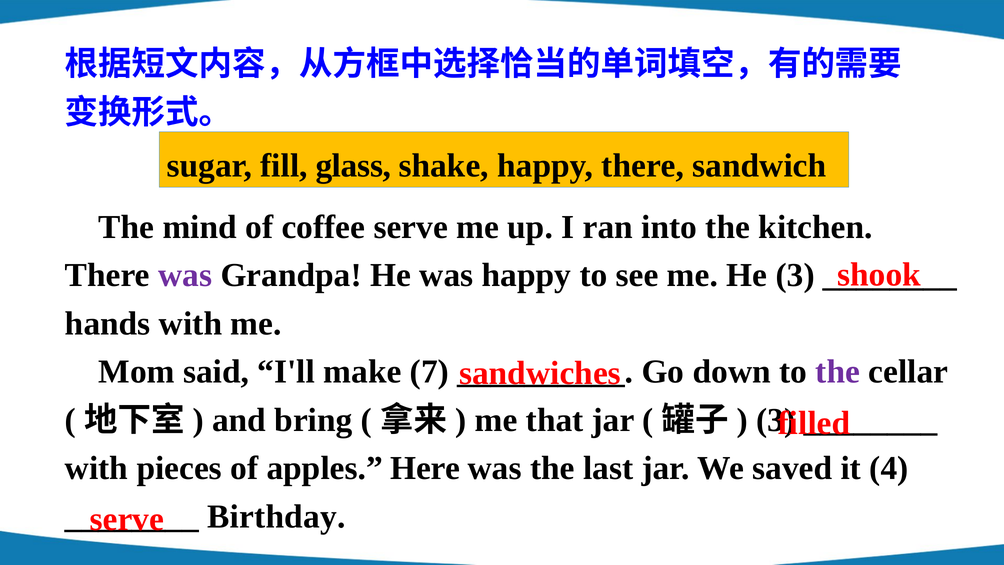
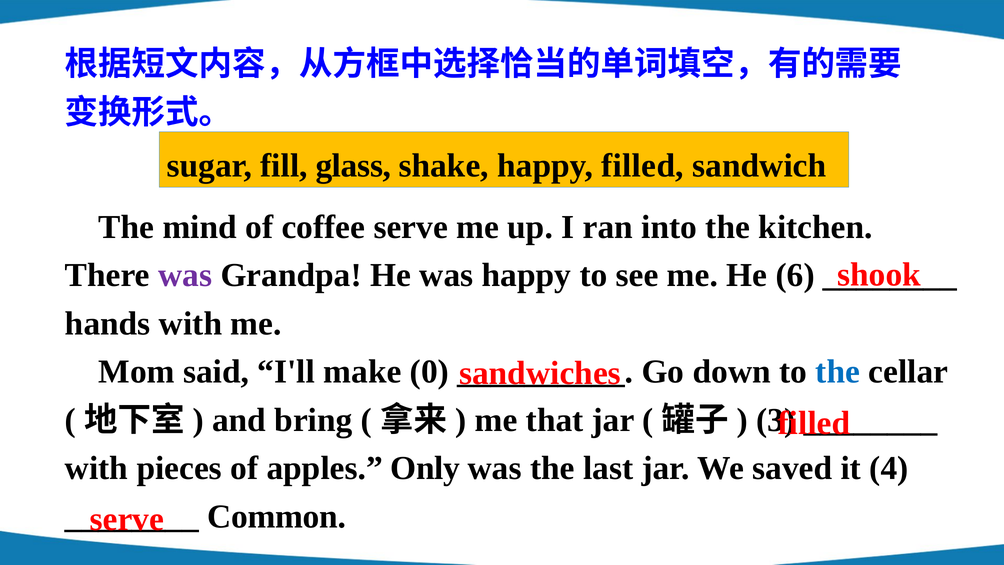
happy there: there -> filled
He 3: 3 -> 6
7: 7 -> 0
the at (838, 372) colour: purple -> blue
Here: Here -> Only
Birthday: Birthday -> Common
